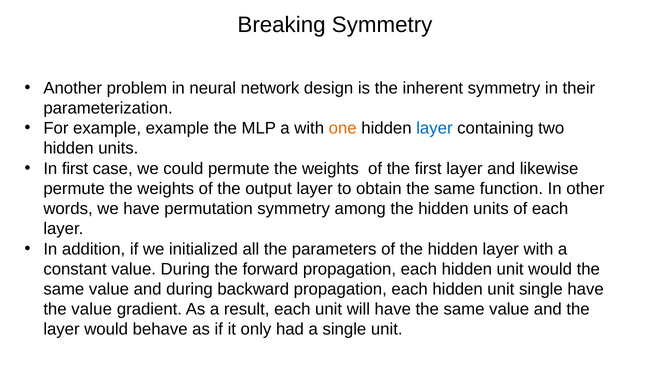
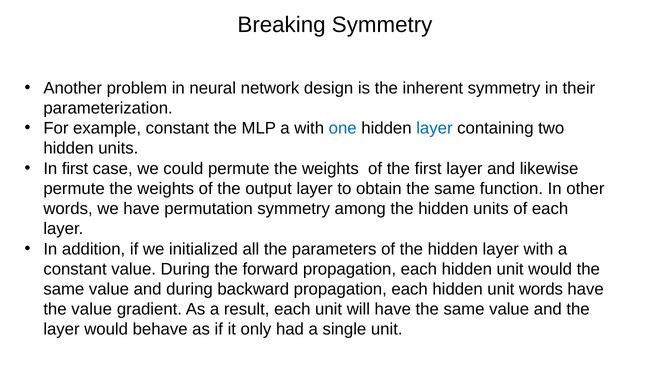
example example: example -> constant
one colour: orange -> blue
unit single: single -> words
